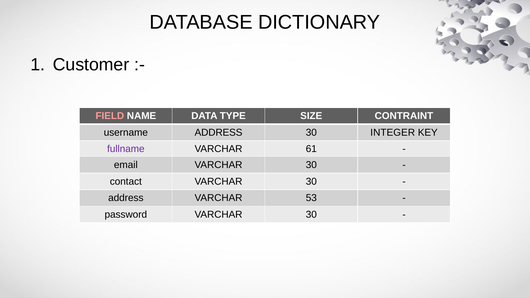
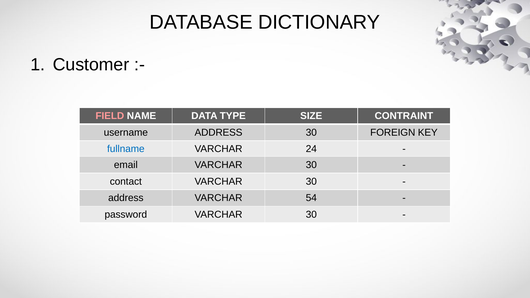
INTEGER: INTEGER -> FOREIGN
fullname colour: purple -> blue
61: 61 -> 24
53: 53 -> 54
